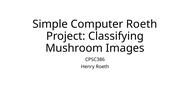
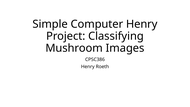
Computer Roeth: Roeth -> Henry
